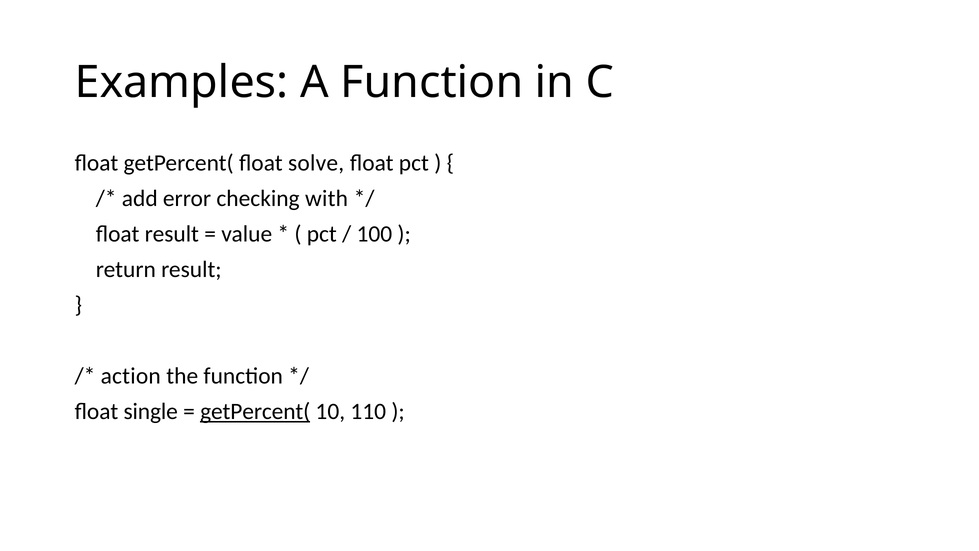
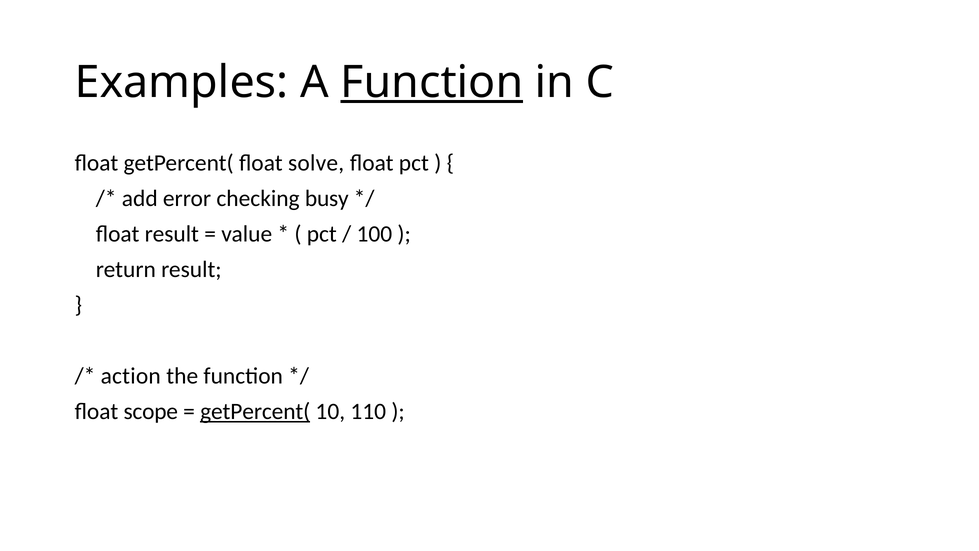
Function at (432, 82) underline: none -> present
with: with -> busy
single: single -> scope
